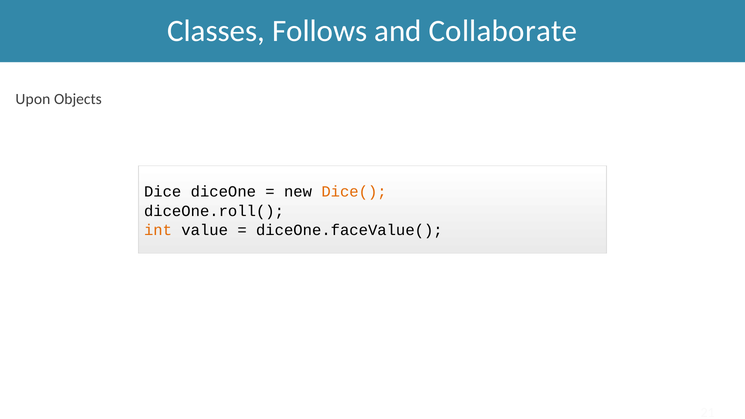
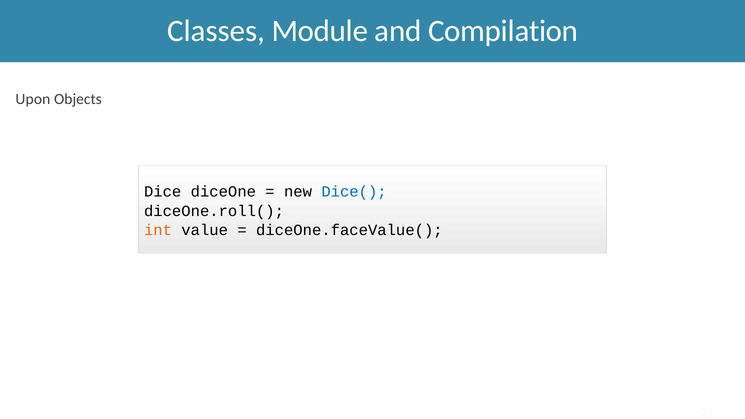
Follows: Follows -> Module
Collaborate: Collaborate -> Compilation
Dice( colour: orange -> blue
